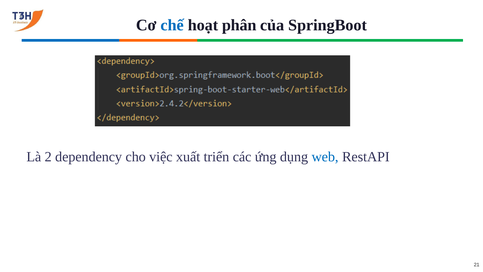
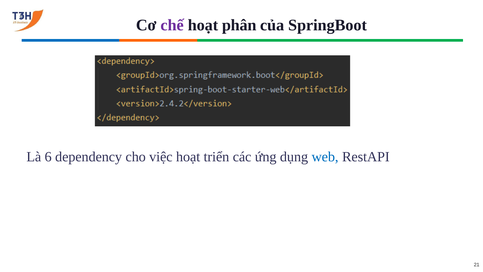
chế colour: blue -> purple
2: 2 -> 6
việc xuất: xuất -> hoạt
